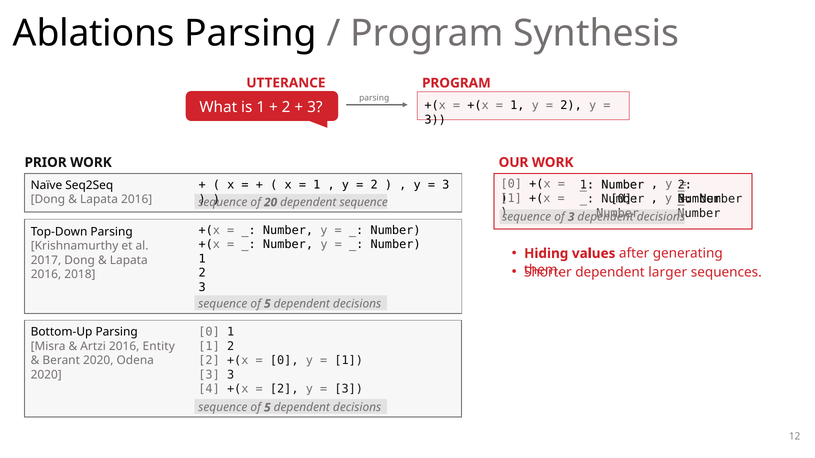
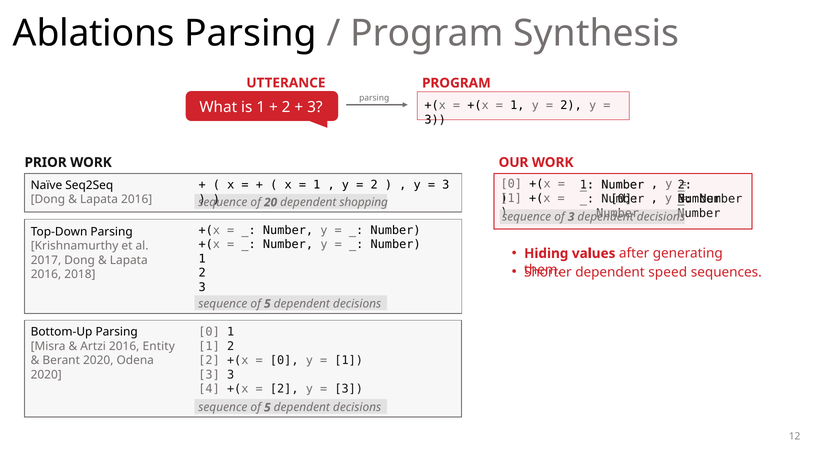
dependent sequence: sequence -> shopping
larger: larger -> speed
